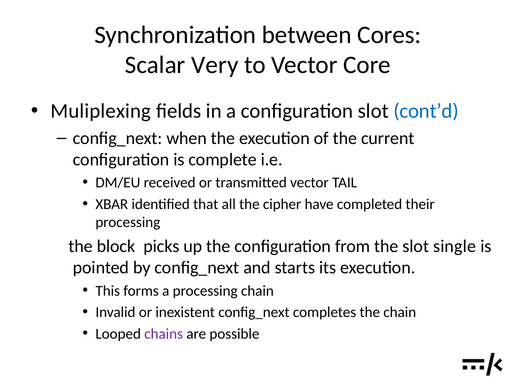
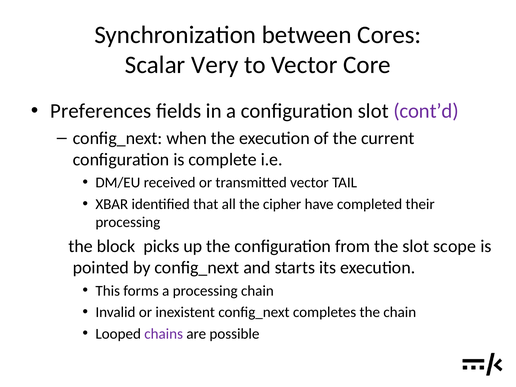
Muliplexing: Muliplexing -> Preferences
cont’d colour: blue -> purple
single: single -> scope
